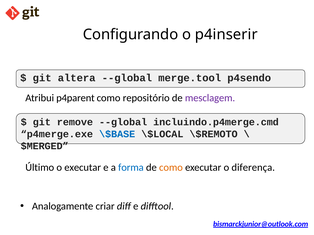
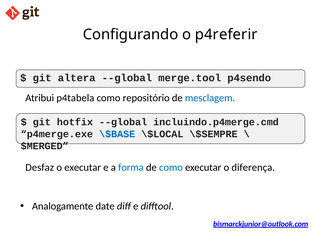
p4inserir: p4inserir -> p4referir
p4parent: p4parent -> p4tabela
mesclagem colour: purple -> blue
remove: remove -> hotfix
\$REMOTO: \$REMOTO -> \$SEMPRE
Último: Último -> Desfaz
como at (171, 168) colour: orange -> blue
criar: criar -> date
